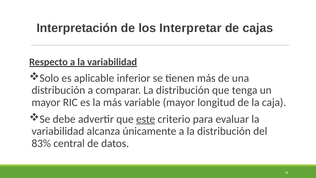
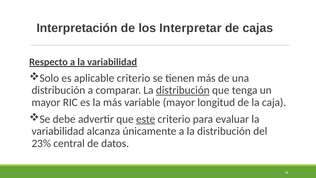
aplicable inferior: inferior -> criterio
distribución at (183, 90) underline: none -> present
83%: 83% -> 23%
